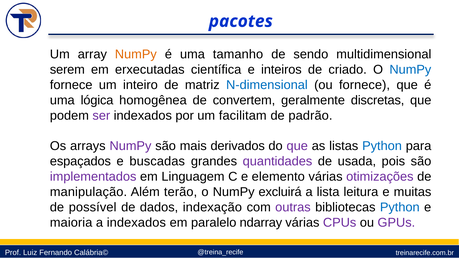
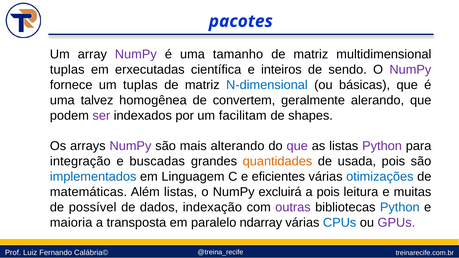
NumPy at (136, 54) colour: orange -> purple
sendo at (311, 54): sendo -> matriz
serem at (67, 70): serem -> tuplas
criado: criado -> sendo
NumPy at (410, 70) colour: blue -> purple
um inteiro: inteiro -> tuplas
ou fornece: fornece -> básicas
lógica: lógica -> talvez
discretas: discretas -> alerando
padrão: padrão -> shapes
derivados: derivados -> alterando
Python at (382, 146) colour: blue -> purple
espaçados: espaçados -> integração
quantidades colour: purple -> orange
implementados colour: purple -> blue
elemento: elemento -> eficientes
otimizações colour: purple -> blue
manipulação: manipulação -> matemáticas
Além terão: terão -> listas
a lista: lista -> pois
a indexados: indexados -> transposta
CPUs colour: purple -> blue
